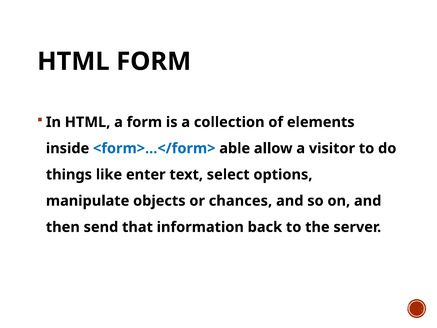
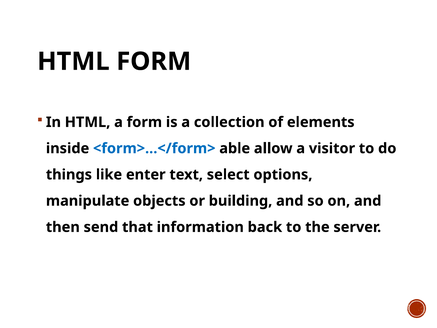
chances: chances -> building
